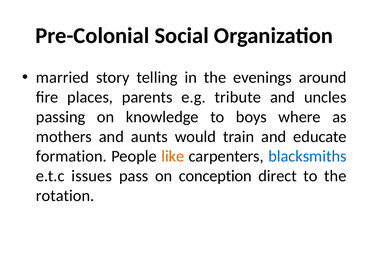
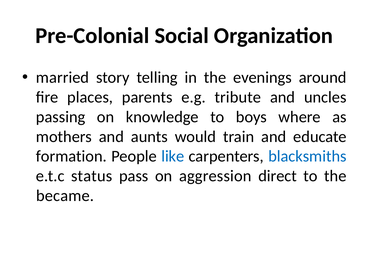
like colour: orange -> blue
issues: issues -> status
conception: conception -> aggression
rotation: rotation -> became
